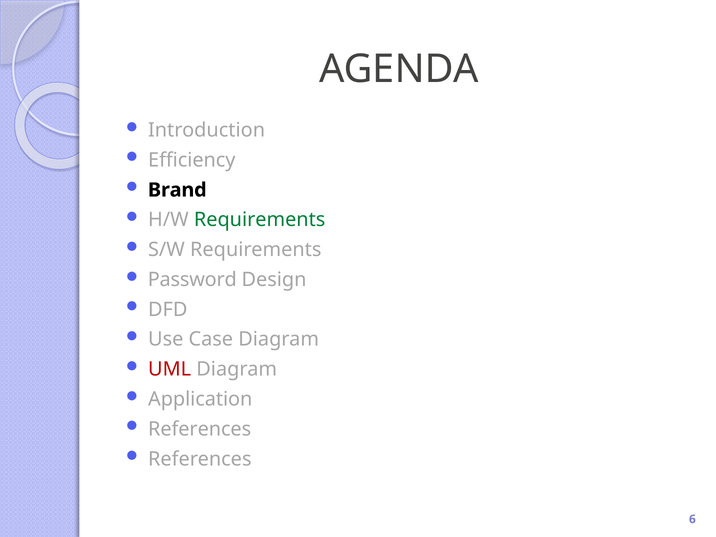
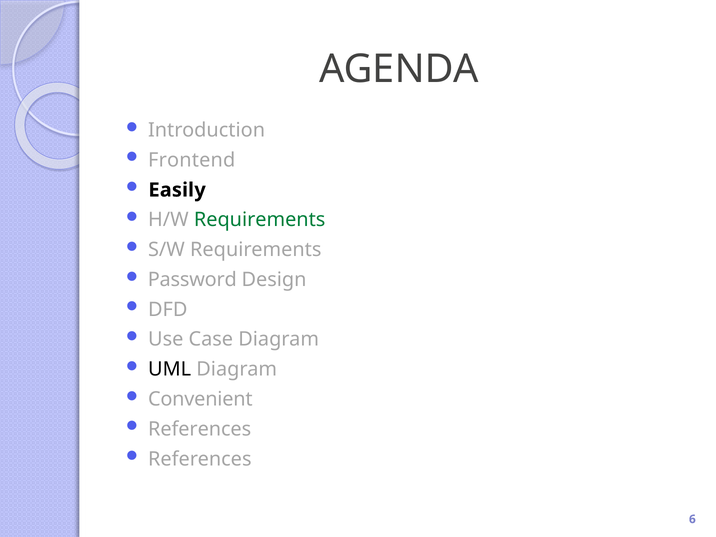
Efficiency: Efficiency -> Frontend
Brand: Brand -> Easily
UML colour: red -> black
Application: Application -> Convenient
